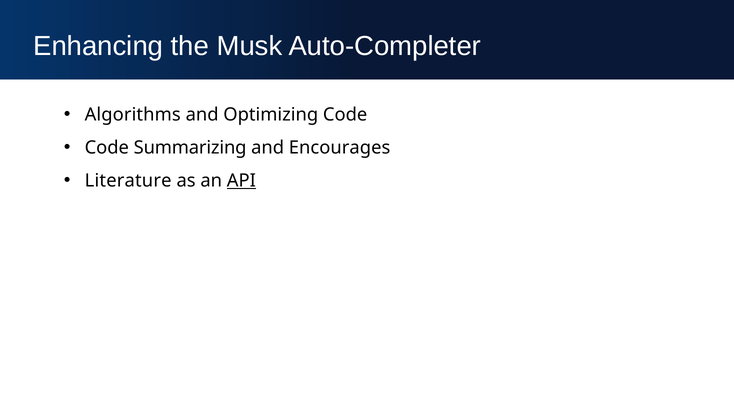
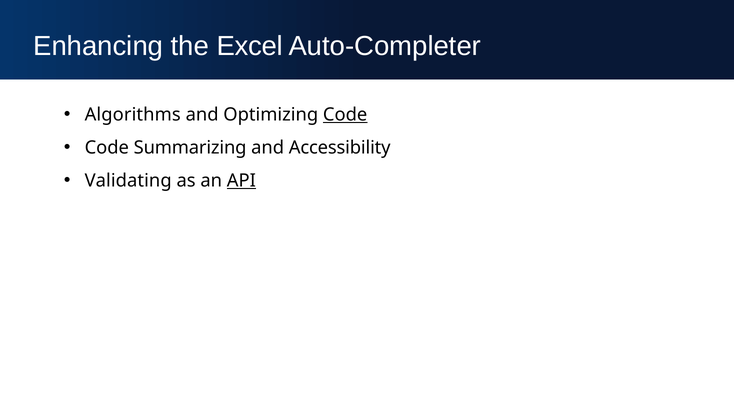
Musk: Musk -> Excel
Code at (345, 115) underline: none -> present
Encourages: Encourages -> Accessibility
Literature: Literature -> Validating
